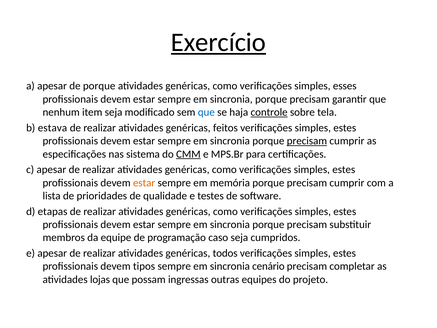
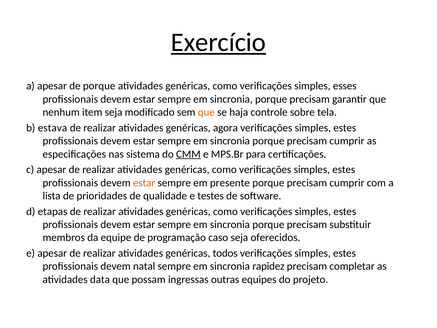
que at (206, 112) colour: blue -> orange
controle underline: present -> none
feitos: feitos -> agora
precisam at (307, 141) underline: present -> none
memória: memória -> presente
cumpridos: cumpridos -> oferecidos
tipos: tipos -> natal
cenário: cenário -> rapidez
lojas: lojas -> data
